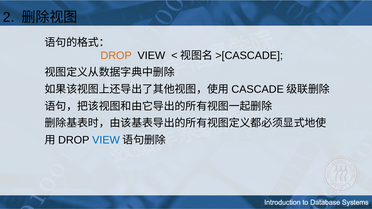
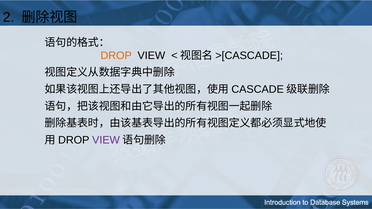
VIEW at (106, 140) colour: blue -> purple
